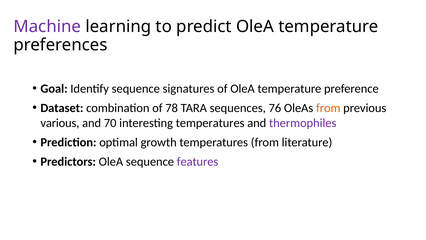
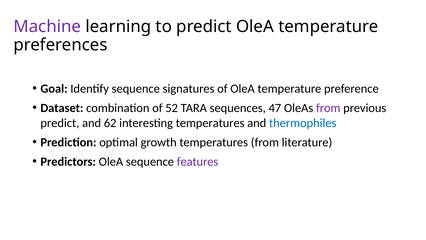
78: 78 -> 52
76: 76 -> 47
from at (328, 108) colour: orange -> purple
various at (60, 123): various -> predict
70: 70 -> 62
thermophiles colour: purple -> blue
